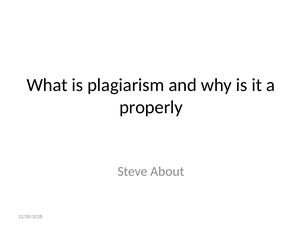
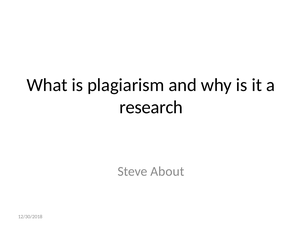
properly: properly -> research
